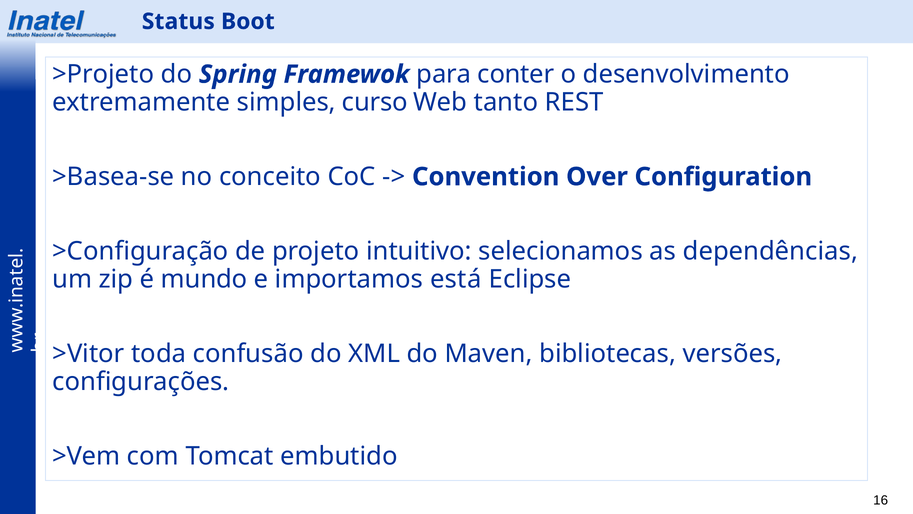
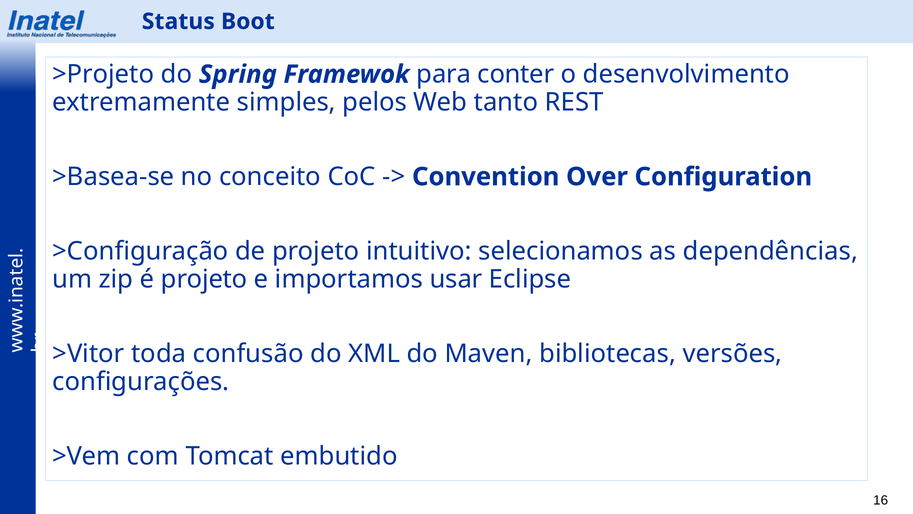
curso: curso -> pelos
é mundo: mundo -> projeto
está: está -> usar
